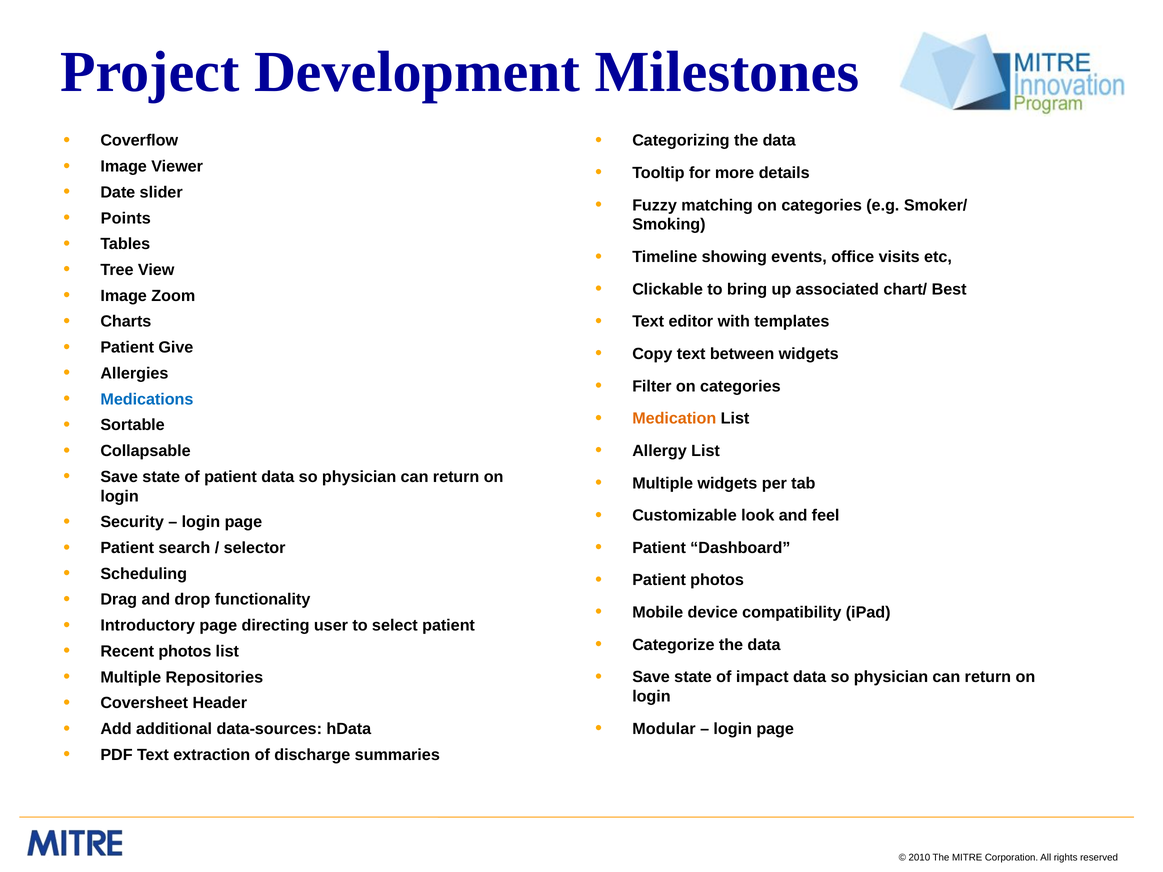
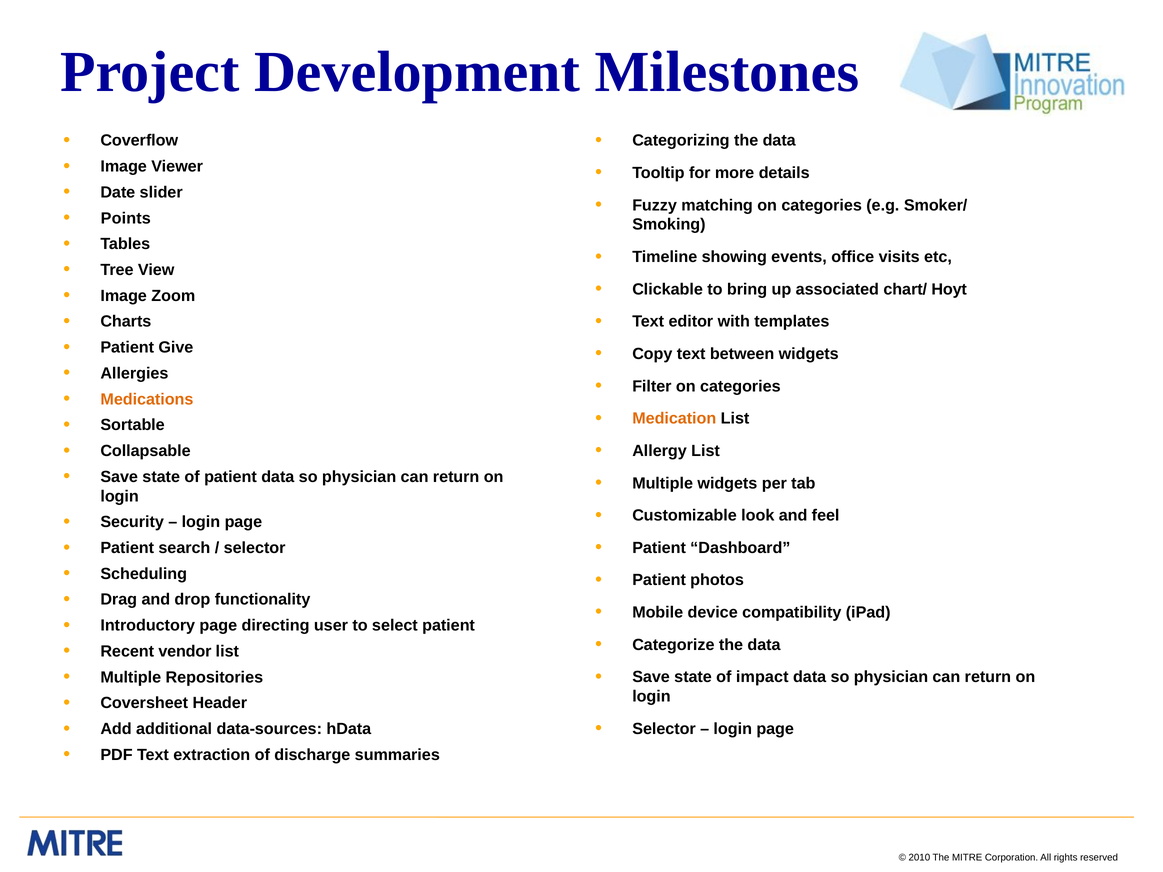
Best: Best -> Hoyt
Medications colour: blue -> orange
Recent photos: photos -> vendor
Modular at (664, 729): Modular -> Selector
